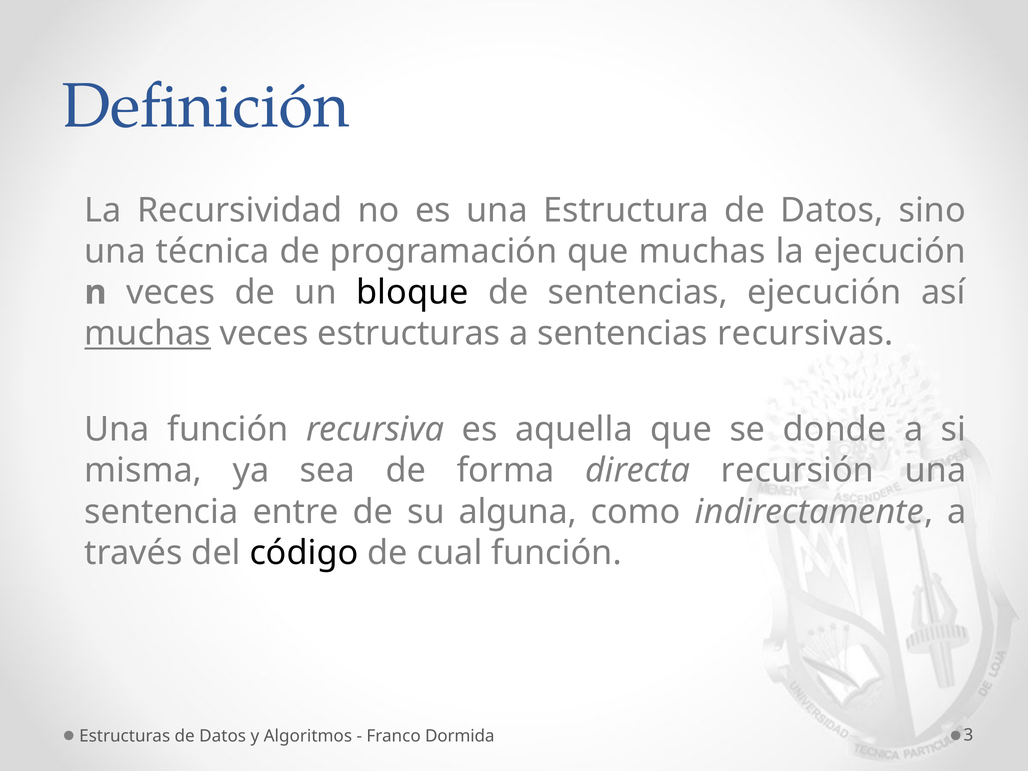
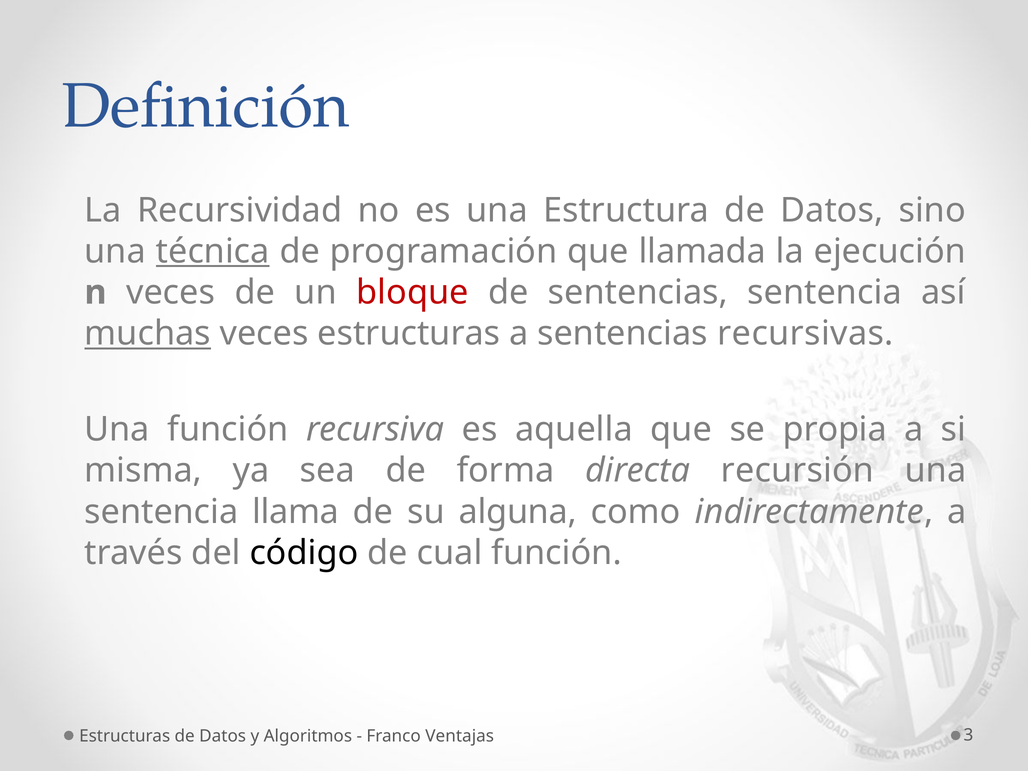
técnica underline: none -> present
que muchas: muchas -> llamada
bloque colour: black -> red
sentencias ejecución: ejecución -> sentencia
donde: donde -> propia
entre: entre -> llama
Dormida: Dormida -> Ventajas
